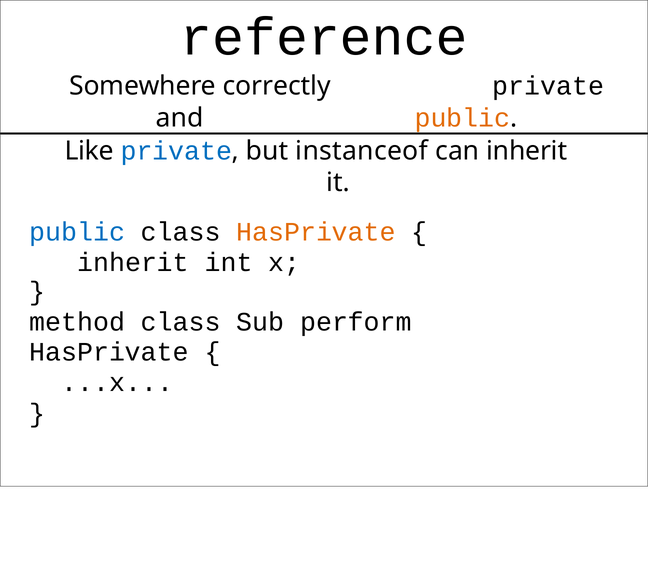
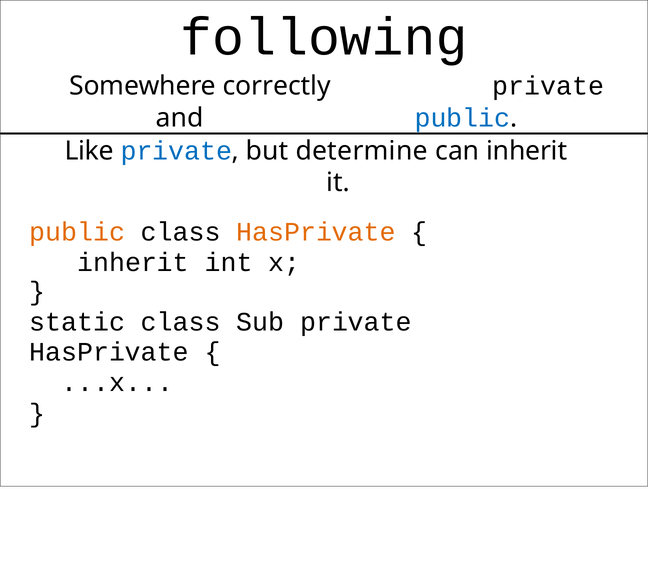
reference: reference -> following
public at (462, 118) colour: orange -> blue
instanceof: instanceof -> determine
public at (77, 232) colour: blue -> orange
method: method -> static
Sub perform: perform -> private
